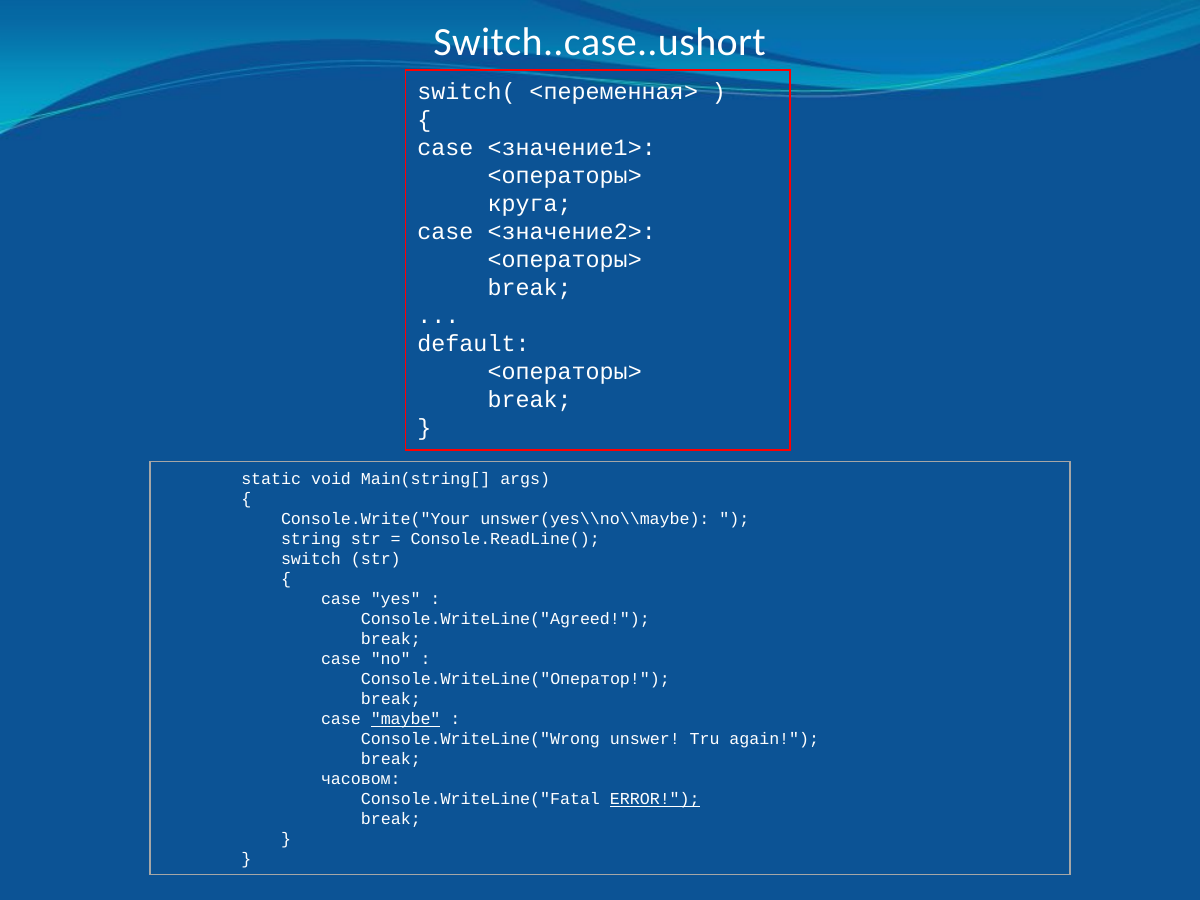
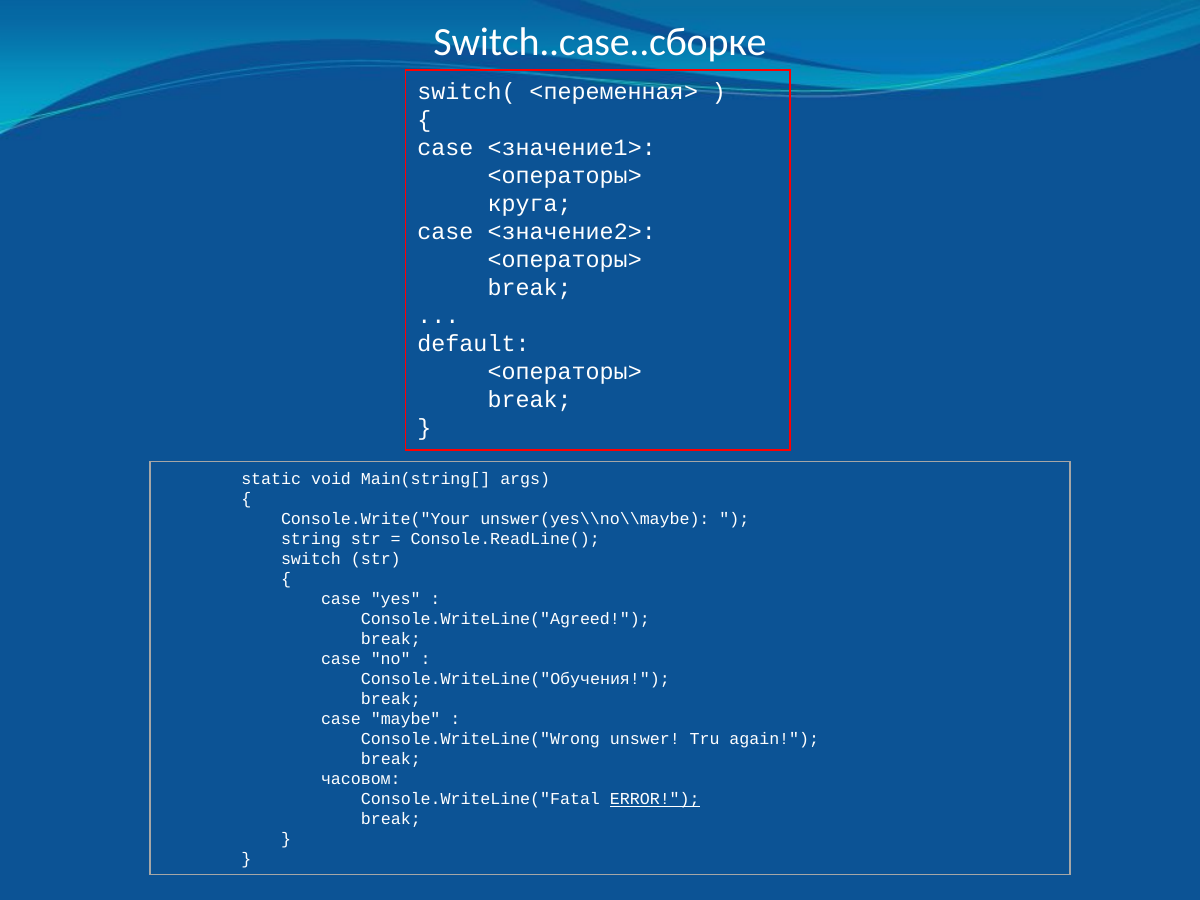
Switch..case..ushort: Switch..case..ushort -> Switch..case..сборке
Console.WriteLine("Оператор: Console.WriteLine("Оператор -> Console.WriteLine("Обучения
maybe underline: present -> none
